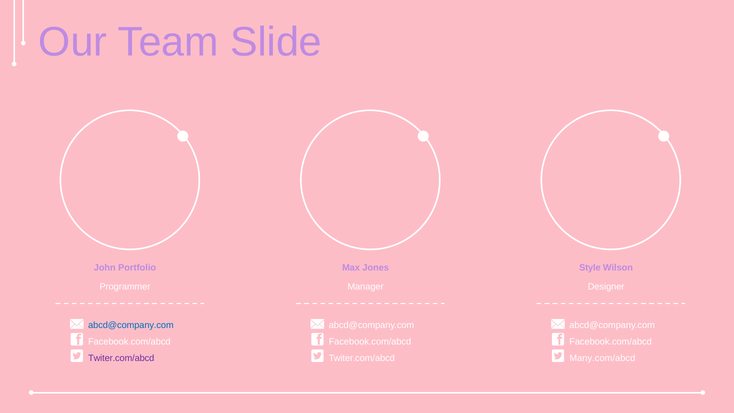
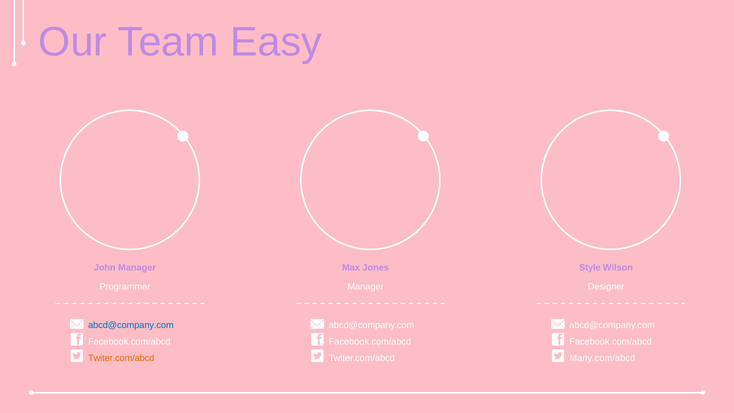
Slide: Slide -> Easy
John Portfolio: Portfolio -> Manager
Twiter.com/abcd at (121, 358) colour: purple -> orange
